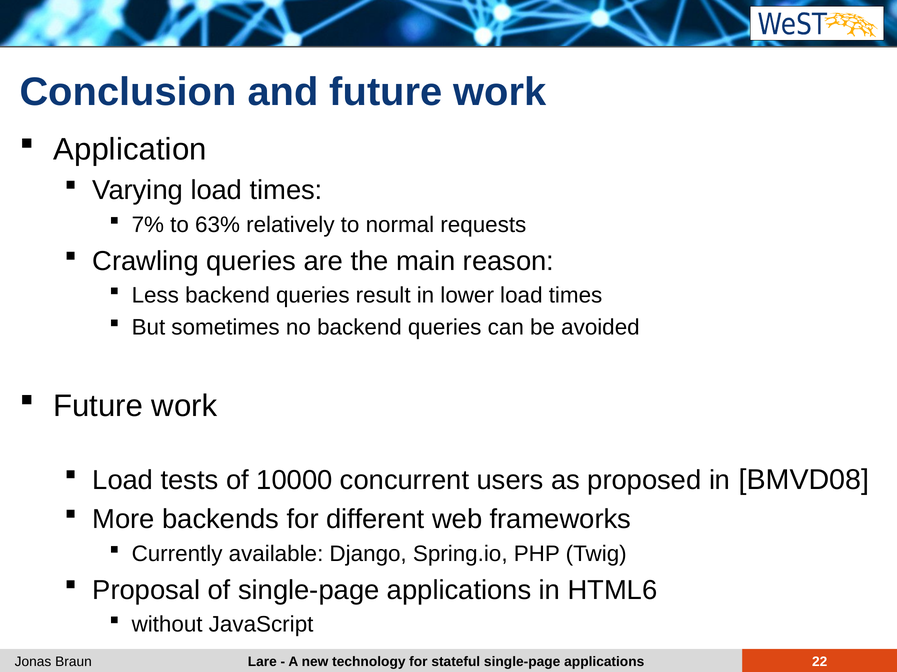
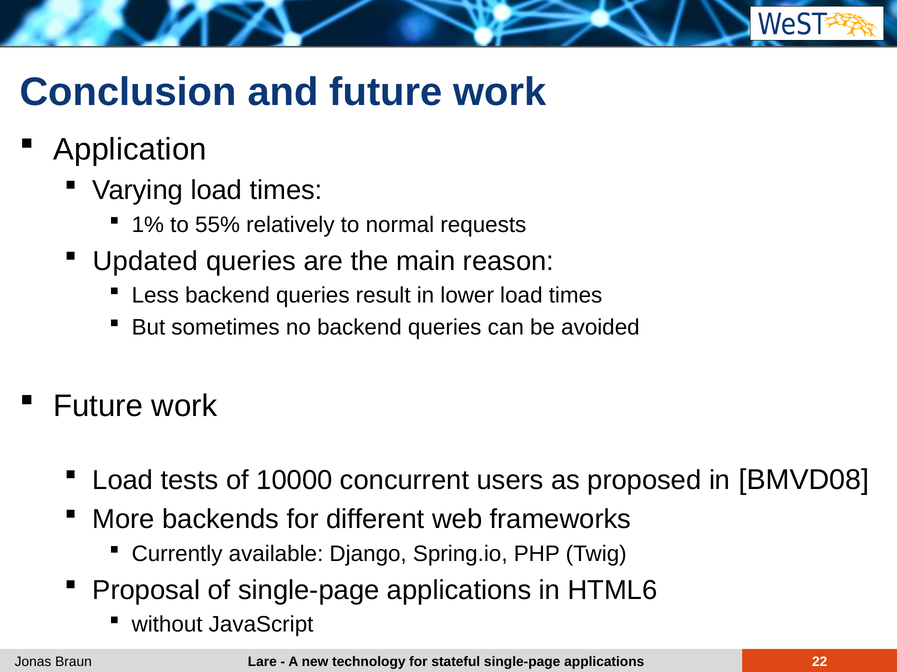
7%: 7% -> 1%
63%: 63% -> 55%
Crawling: Crawling -> Updated
